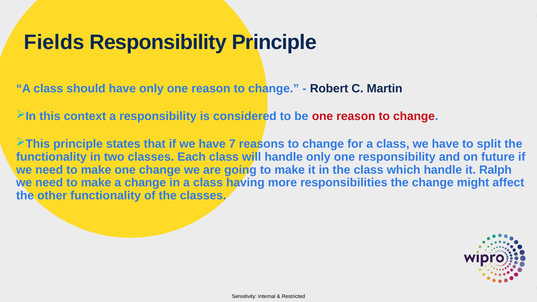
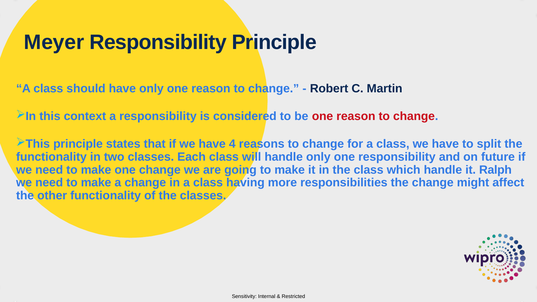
Fields: Fields -> Meyer
7: 7 -> 4
